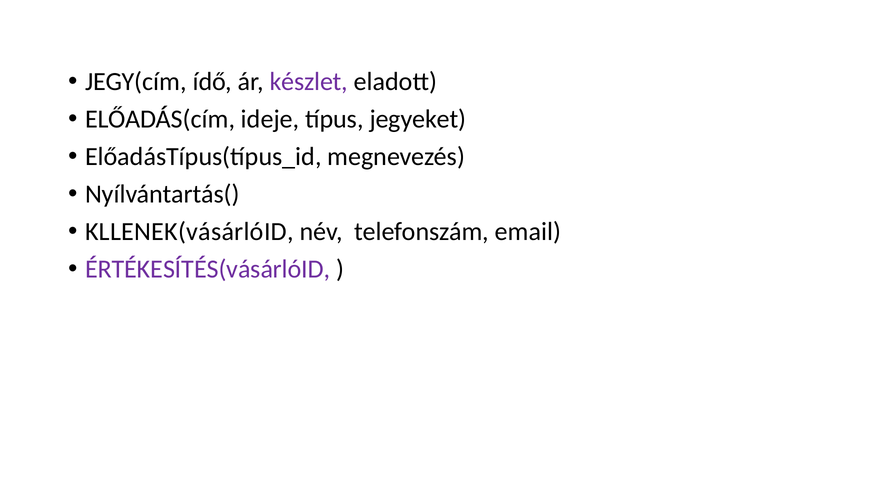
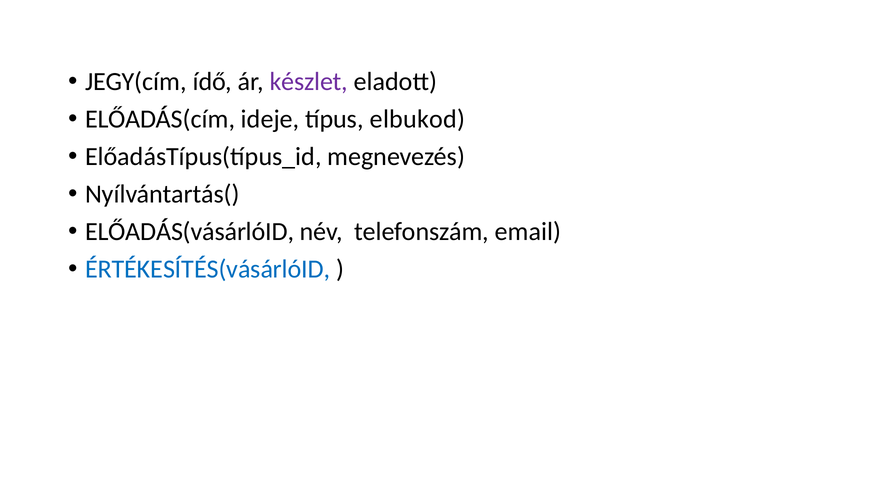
jegyeket: jegyeket -> elbukod
KLLENEK(vásárlóID: KLLENEK(vásárlóID -> ELŐADÁS(vásárlóID
ÉRTÉKESÍTÉS(vásárlóID colour: purple -> blue
